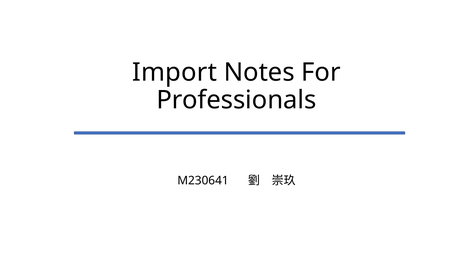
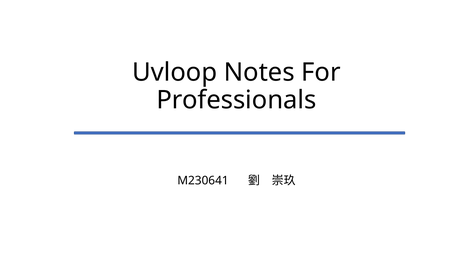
Import: Import -> Uvloop
